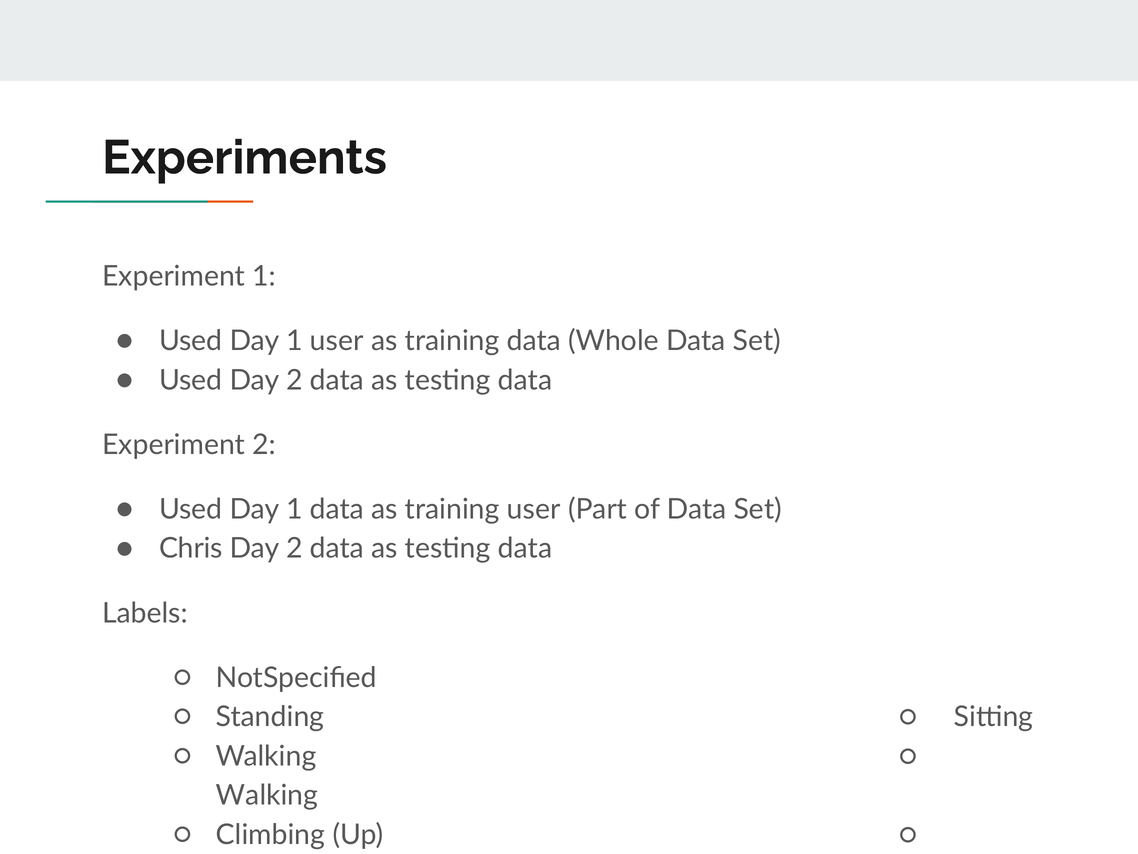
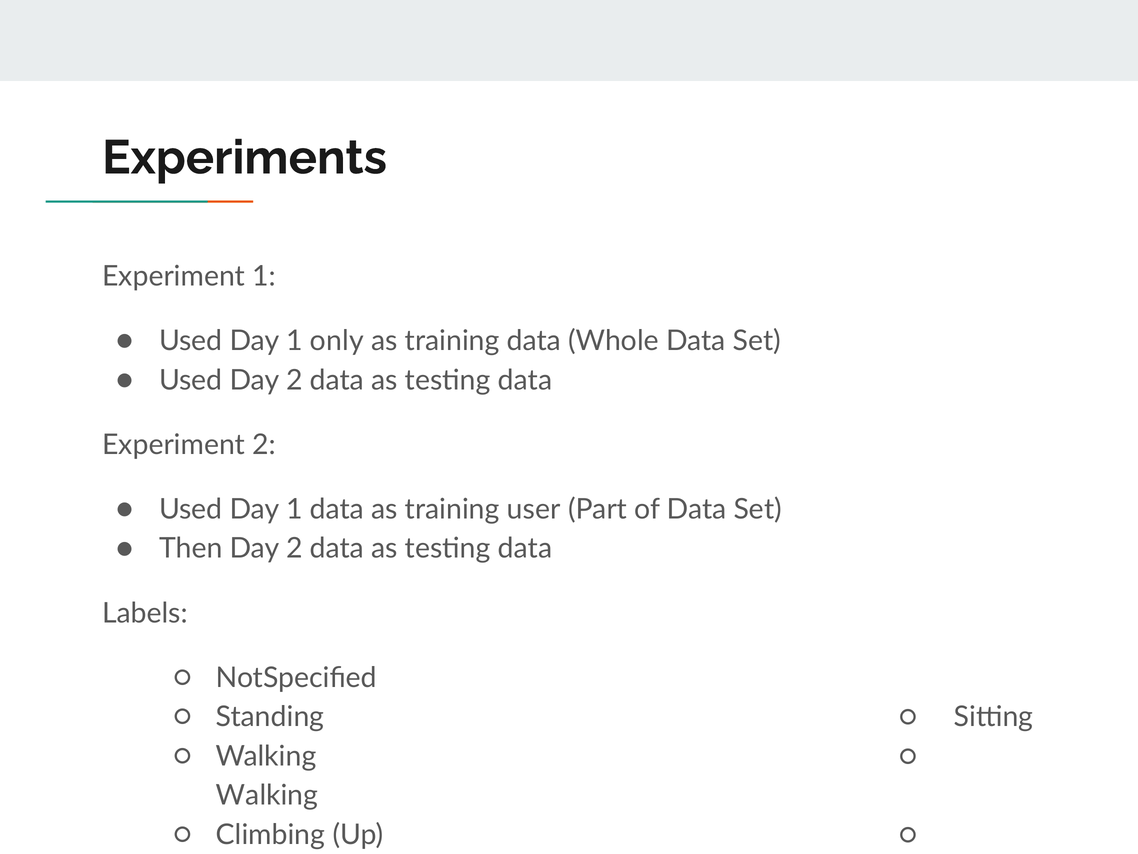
1 user: user -> only
Chris: Chris -> Then
